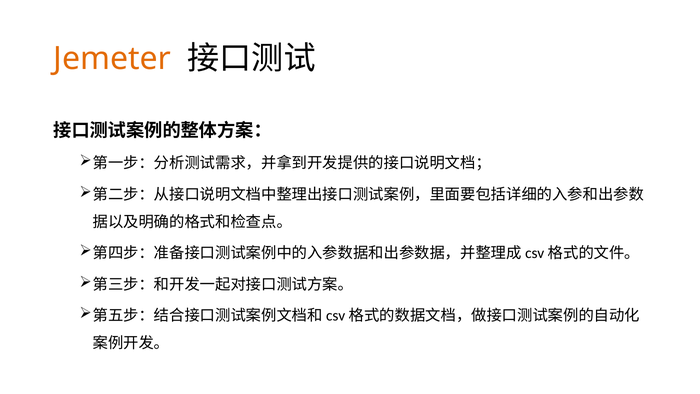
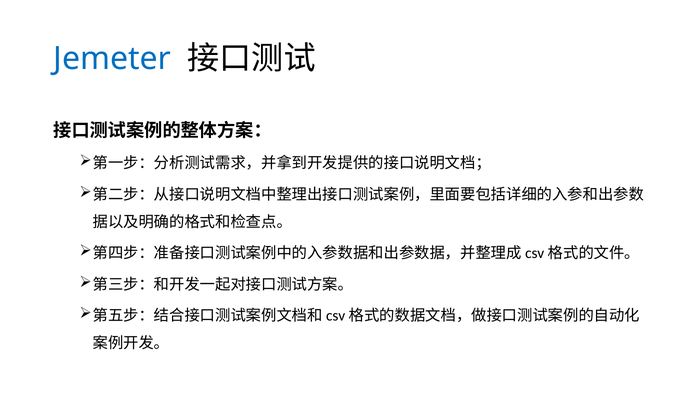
Jemeter colour: orange -> blue
